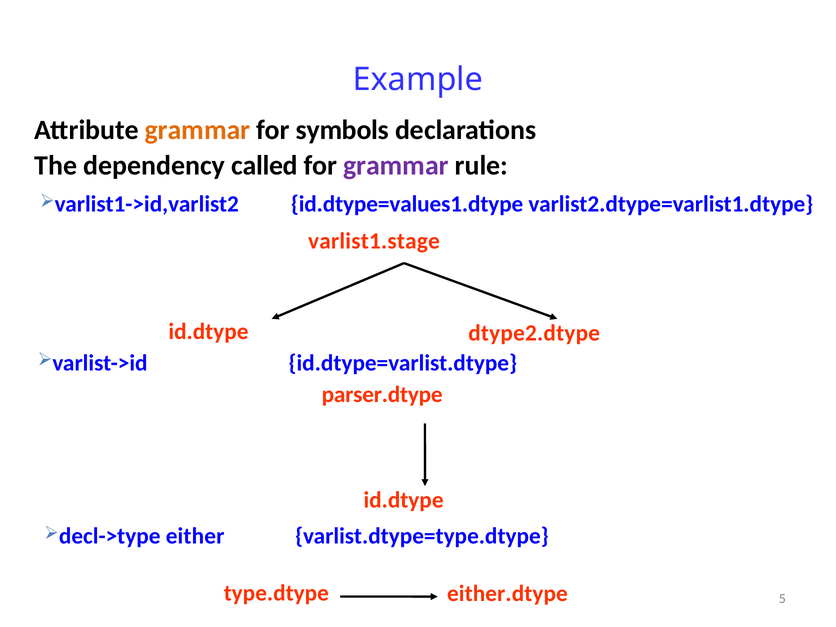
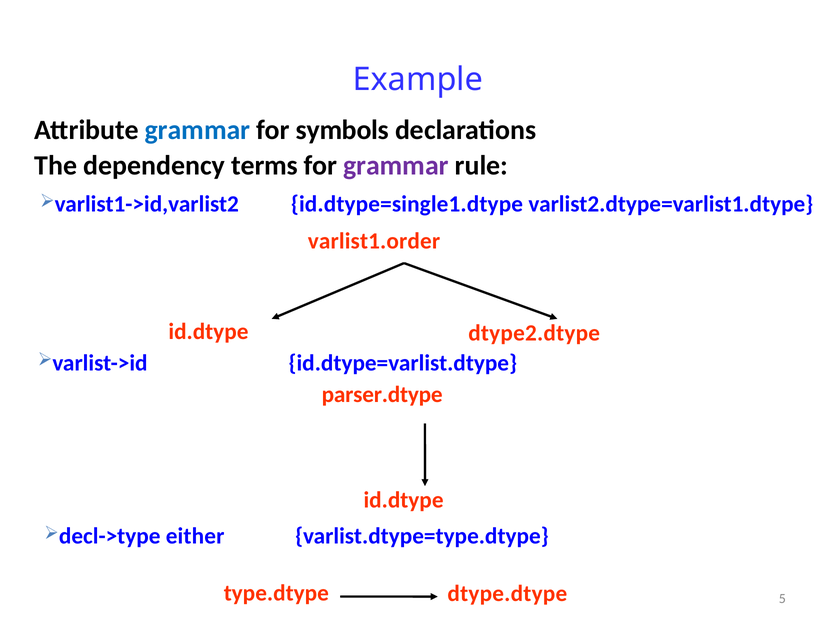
grammar at (197, 130) colour: orange -> blue
called: called -> terms
id.dtype=values1.dtype: id.dtype=values1.dtype -> id.dtype=single1.dtype
varlist1.stage: varlist1.stage -> varlist1.order
either.dtype: either.dtype -> dtype.dtype
